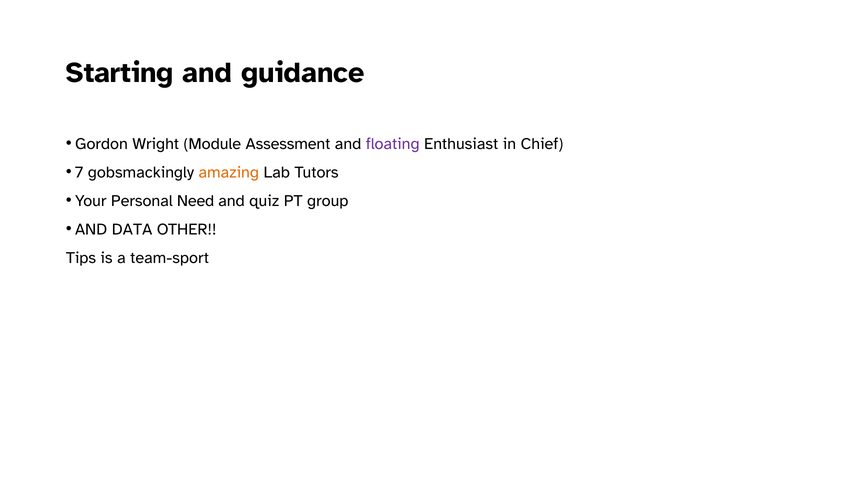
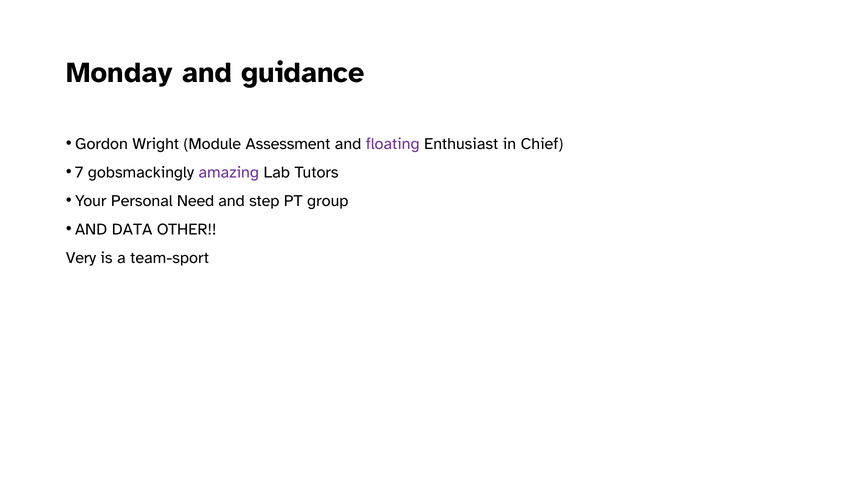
Starting: Starting -> Monday
amazing colour: orange -> purple
quiz: quiz -> step
Tips: Tips -> Very
